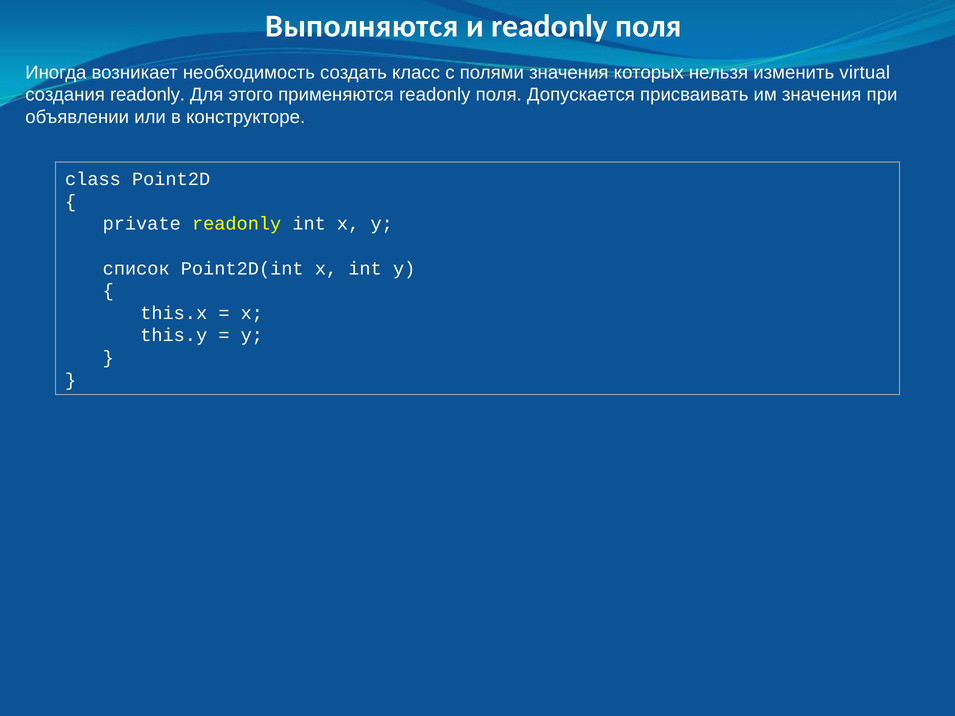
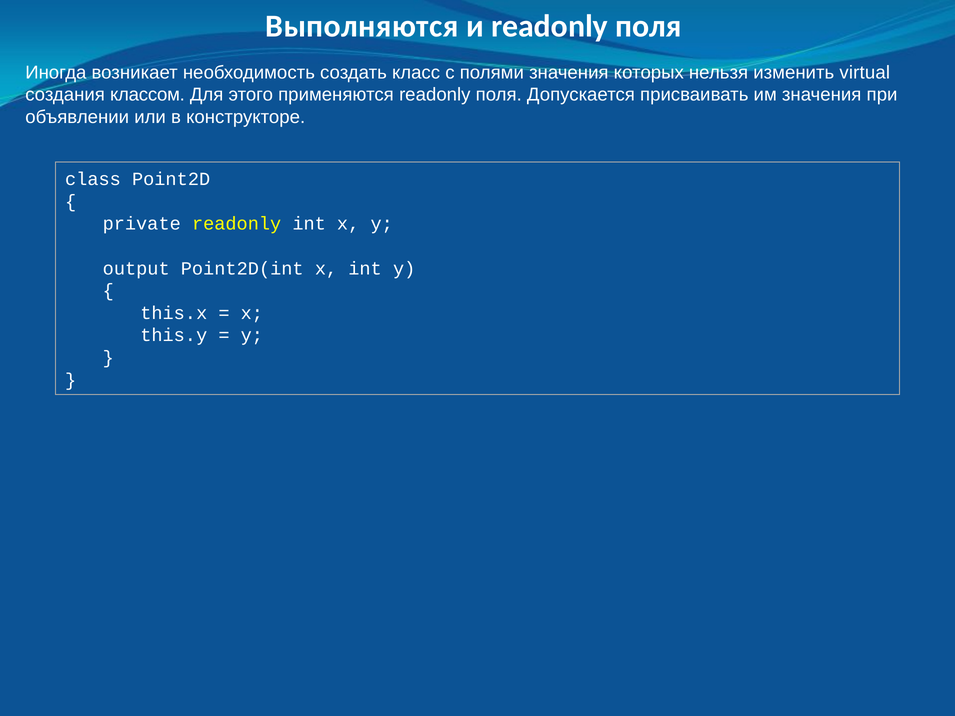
создания readonly: readonly -> классом
список: список -> output
